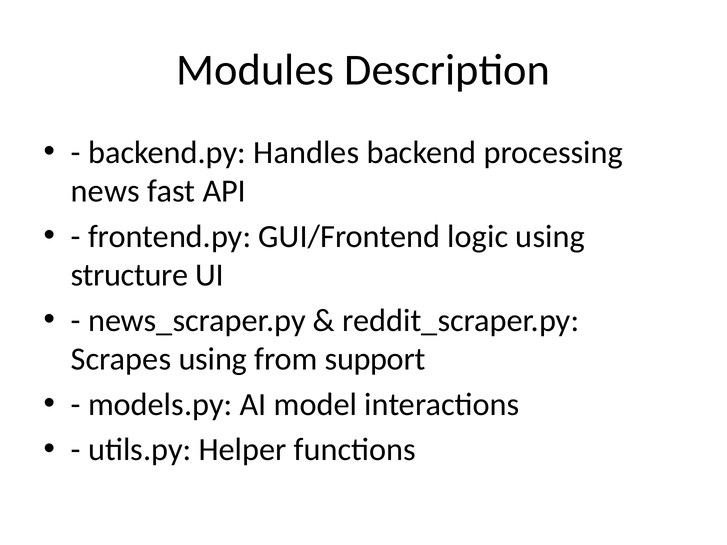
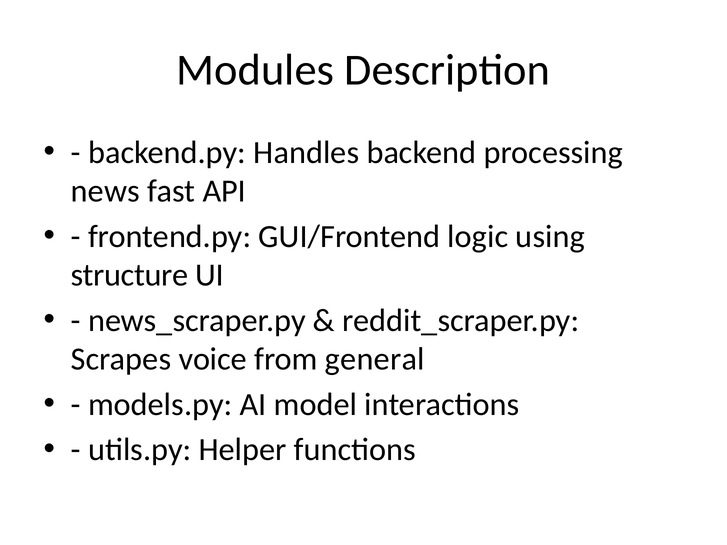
Scrapes using: using -> voice
support: support -> general
